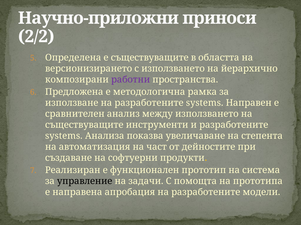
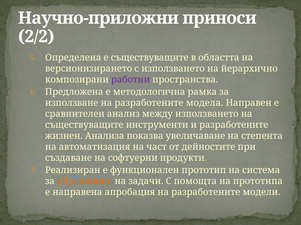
на разработените systems: systems -> модела
systems at (64, 136): systems -> жизнен
управление colour: black -> orange
